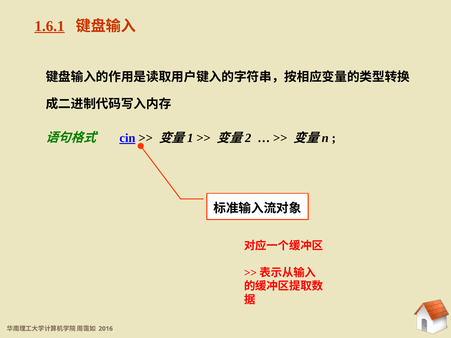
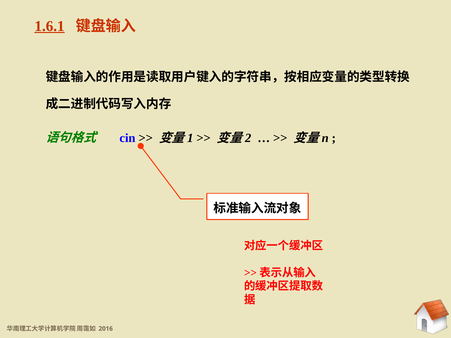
cin underline: present -> none
